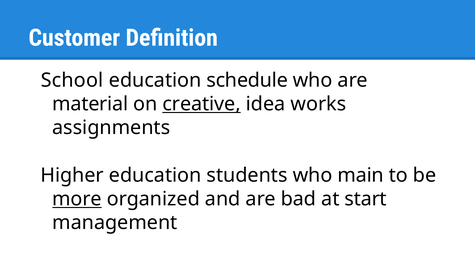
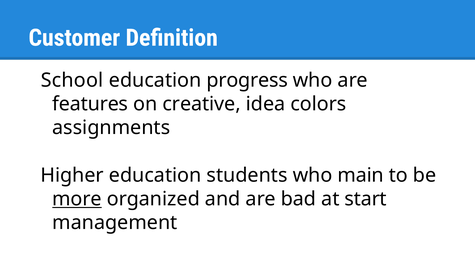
schedule: schedule -> progress
material: material -> features
creative underline: present -> none
works: works -> colors
